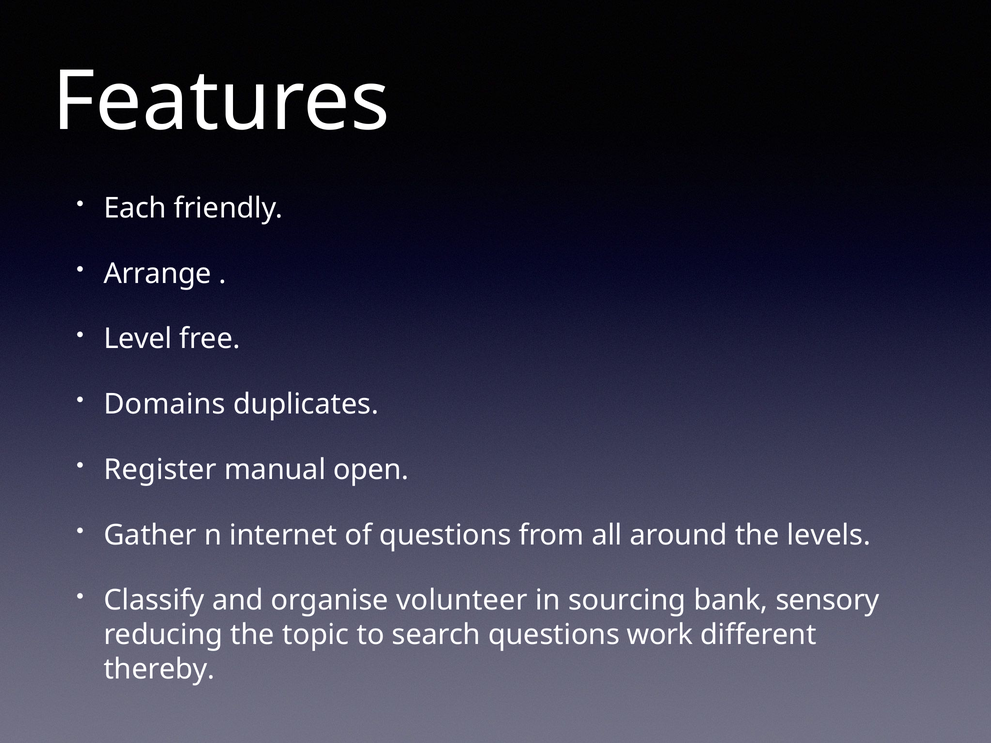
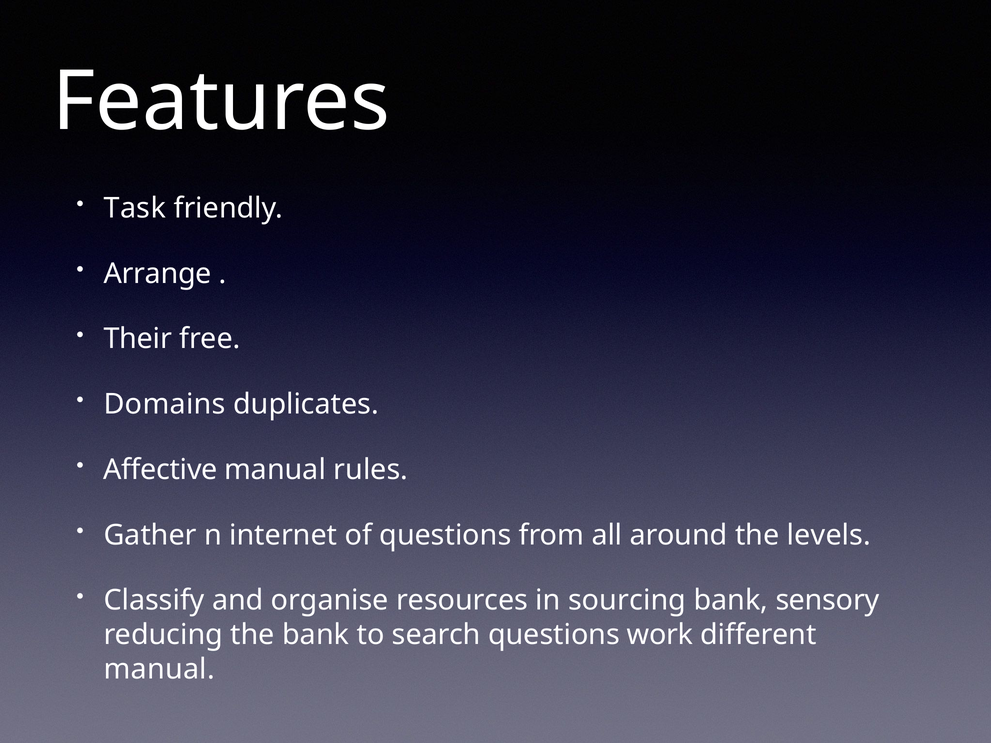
Each: Each -> Task
Level: Level -> Their
Register: Register -> Affective
open: open -> rules
volunteer: volunteer -> resources
the topic: topic -> bank
thereby at (159, 670): thereby -> manual
